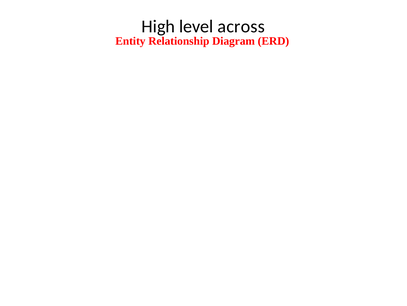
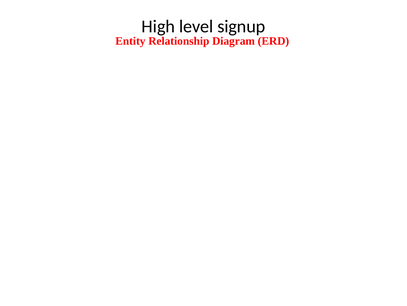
across: across -> signup
